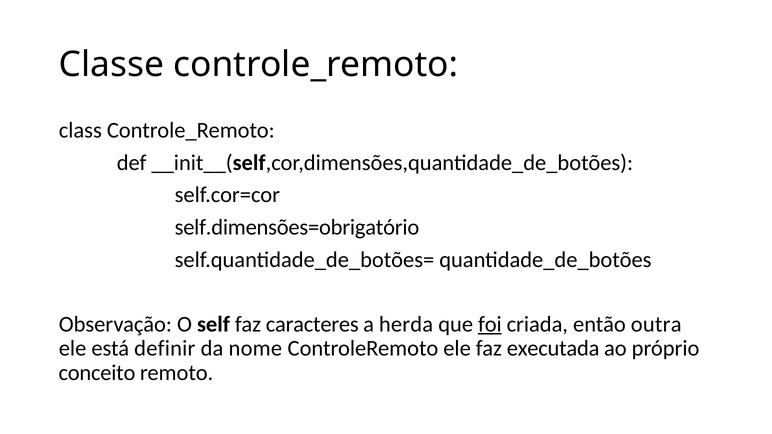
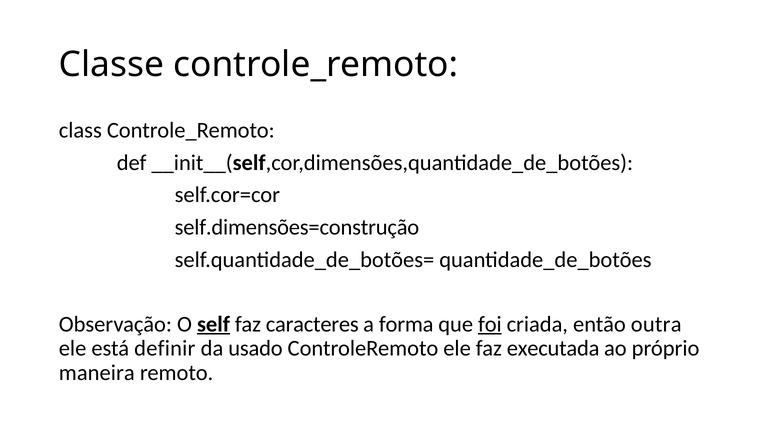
self.dimensões=obrigatório: self.dimensões=obrigatório -> self.dimensões=construção
self underline: none -> present
herda: herda -> forma
nome: nome -> usado
conceito: conceito -> maneira
